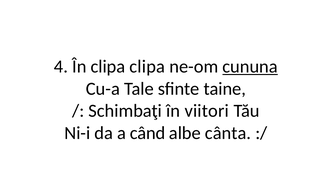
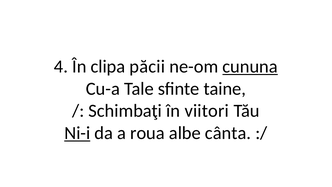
clipa clipa: clipa -> păcii
Ni-i underline: none -> present
când: când -> roua
